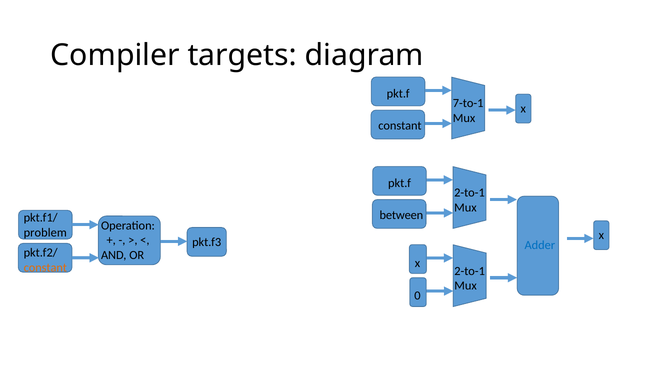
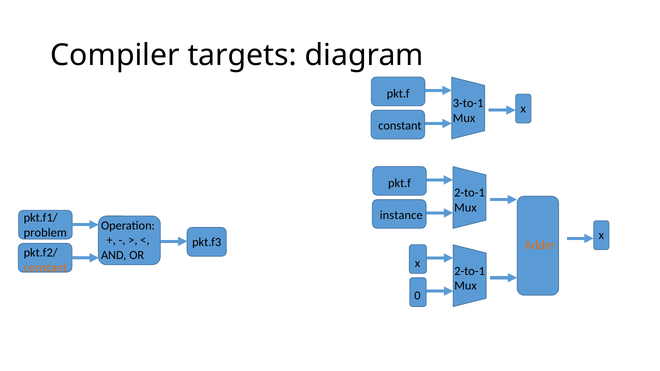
7-to-1: 7-to-1 -> 3-to-1
between: between -> instance
Adder colour: blue -> orange
